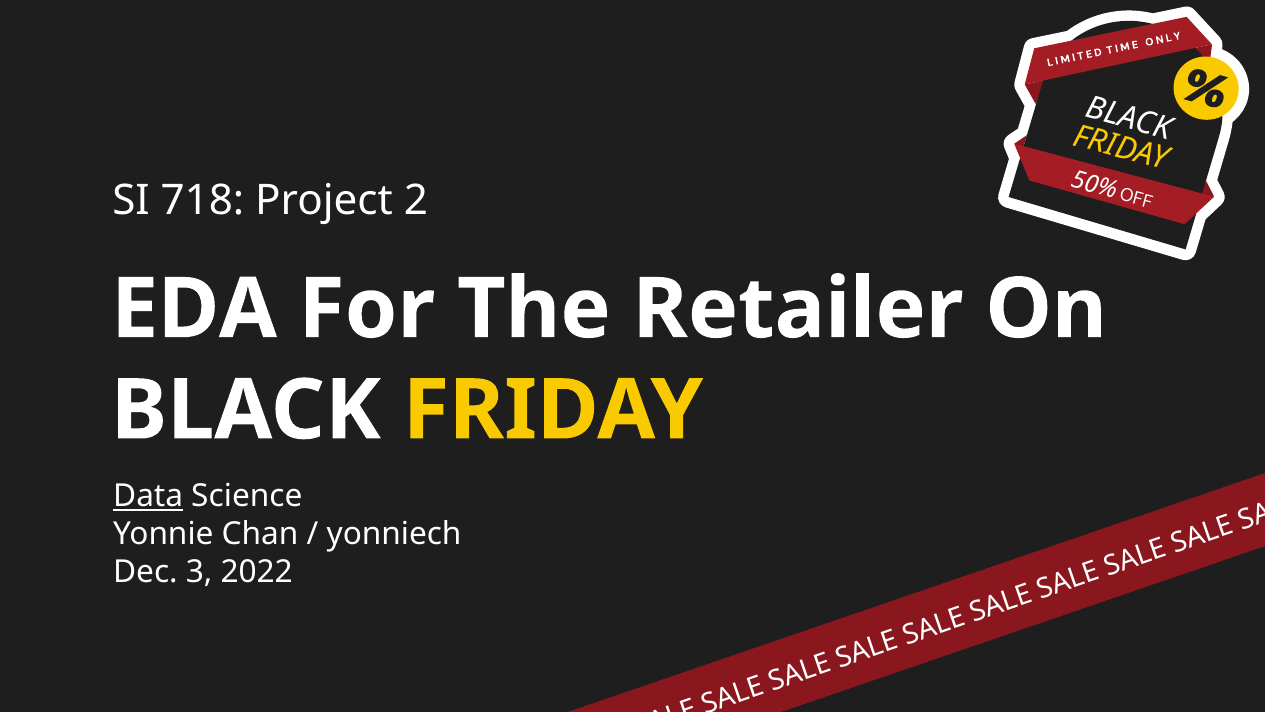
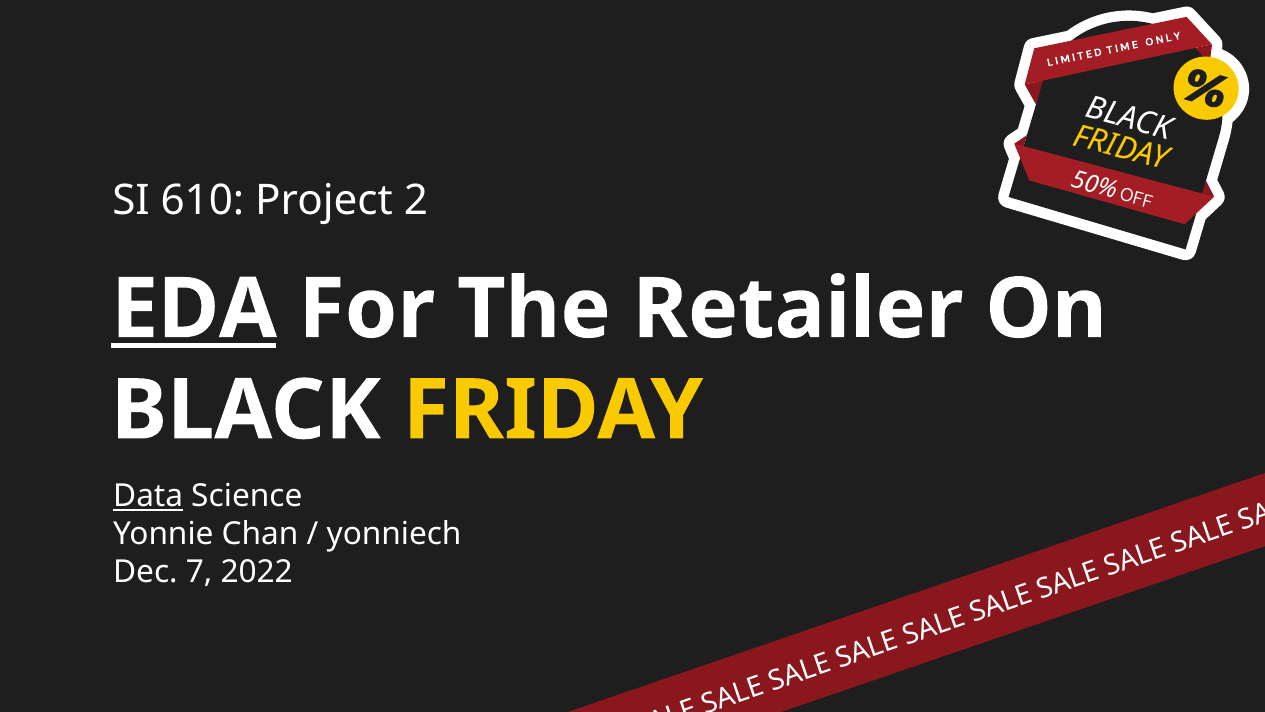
718: 718 -> 610
EDA underline: none -> present
3: 3 -> 7
